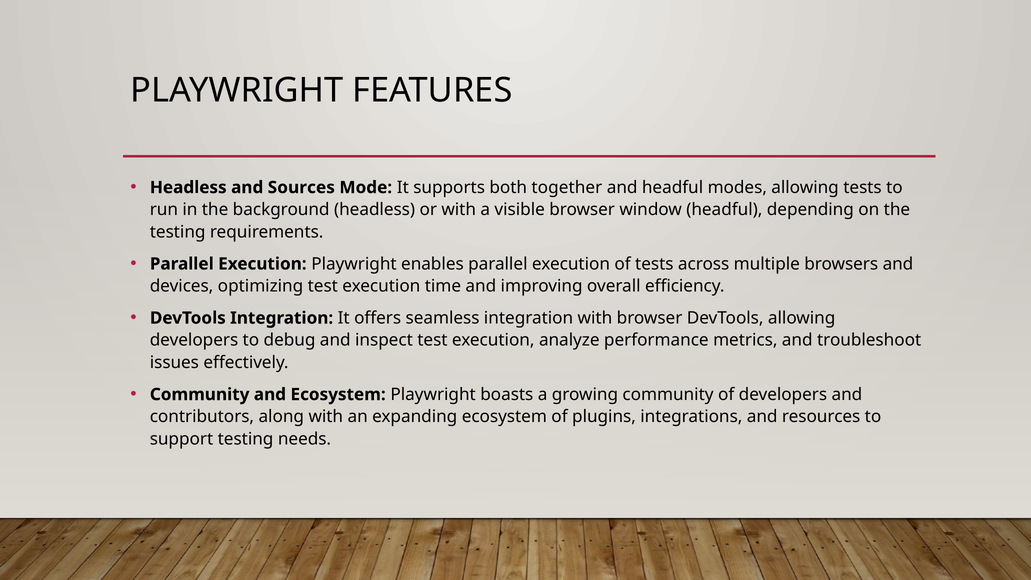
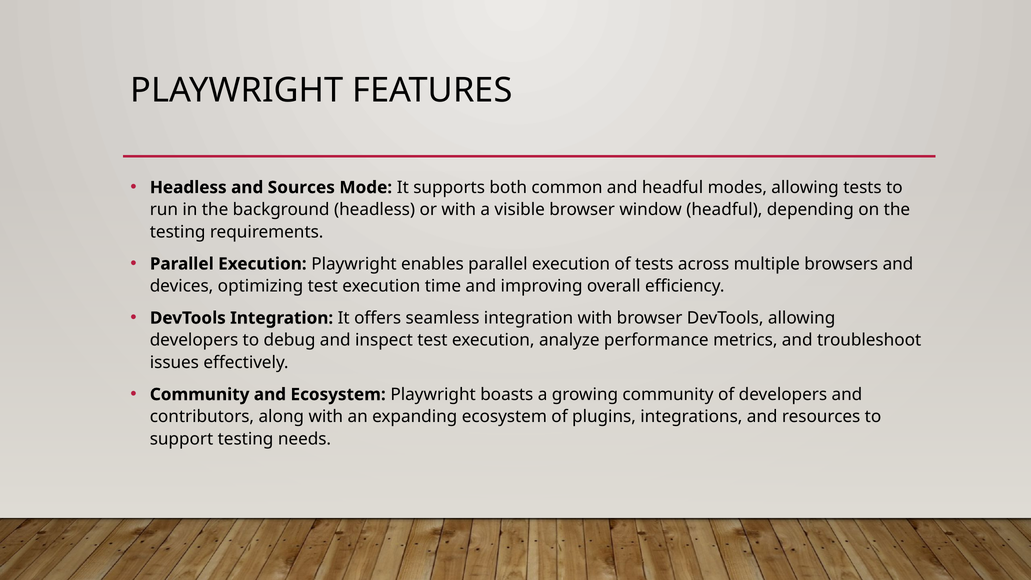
together: together -> common
